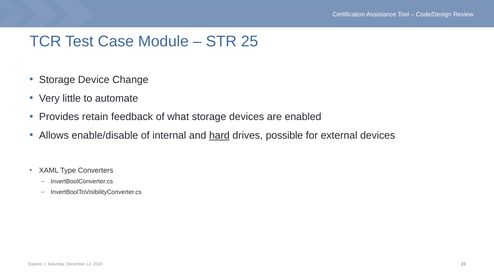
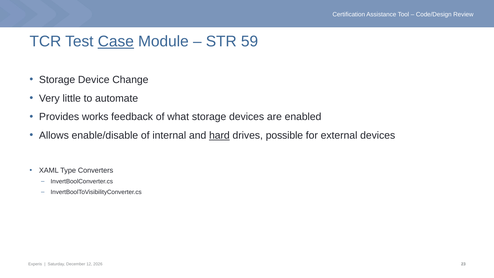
Case underline: none -> present
25: 25 -> 59
retain: retain -> works
